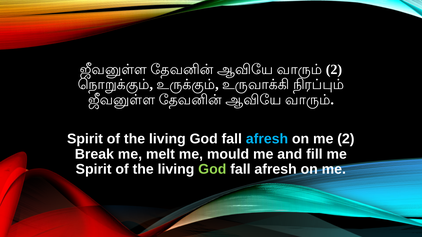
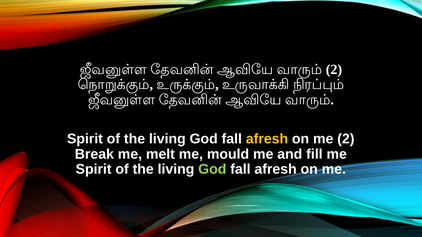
afresh at (267, 139) colour: light blue -> yellow
